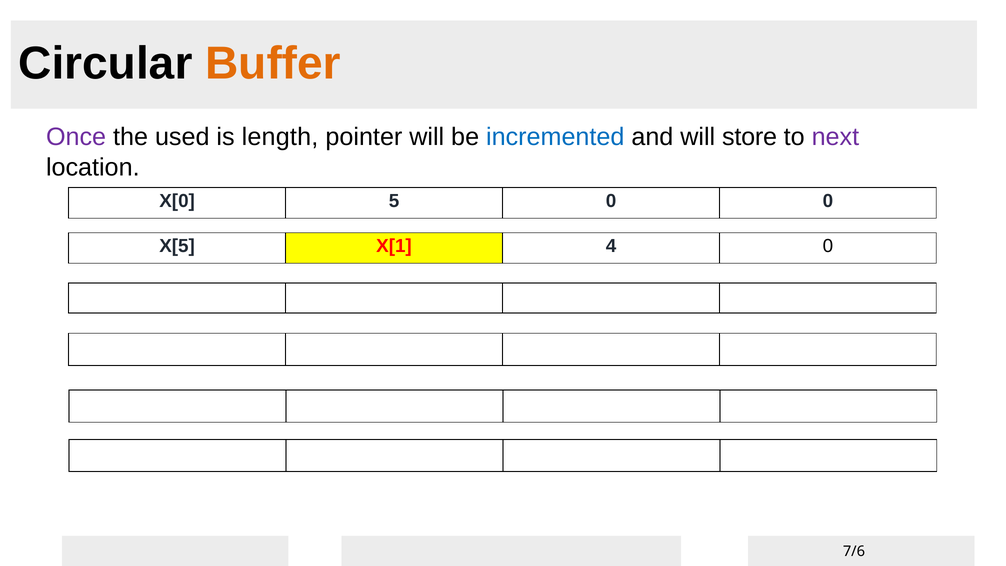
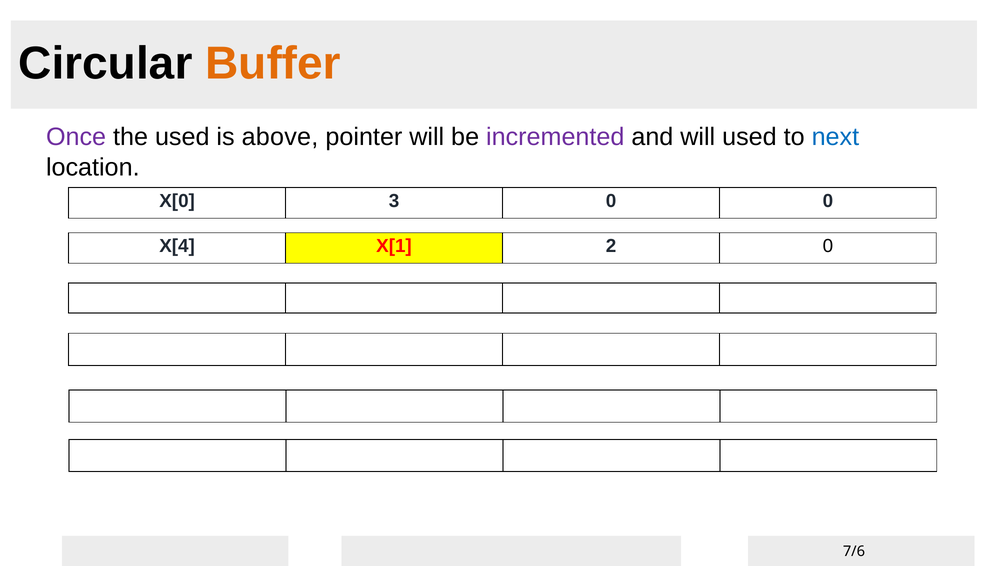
length: length -> above
incremented colour: blue -> purple
will store: store -> used
next colour: purple -> blue
5: 5 -> 3
X[5: X[5 -> X[4
4: 4 -> 2
